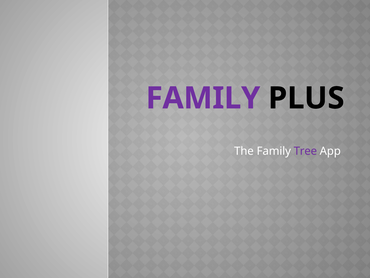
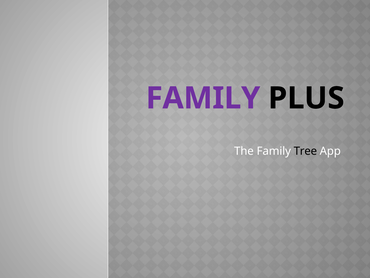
Tree colour: purple -> black
